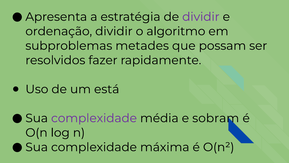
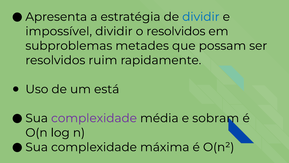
dividir at (201, 17) colour: purple -> blue
ordenação: ordenação -> impossível
o algoritmo: algoritmo -> resolvidos
fazer: fazer -> ruim
